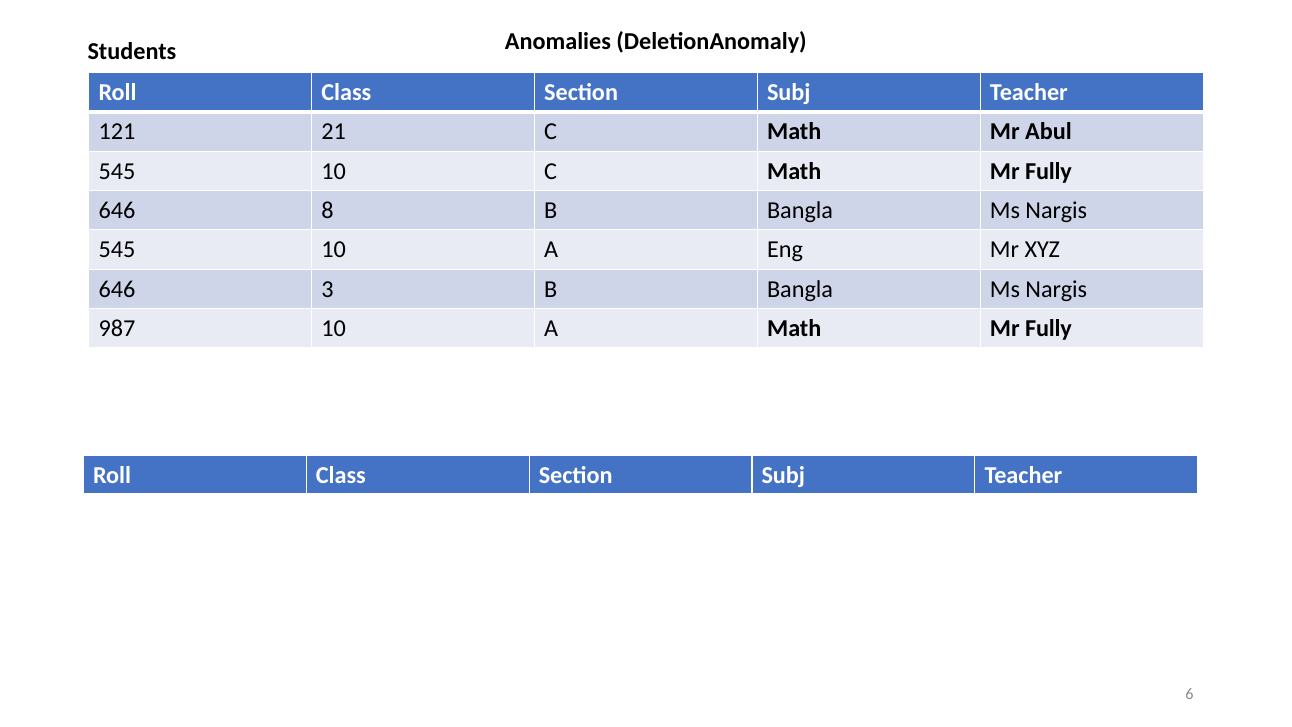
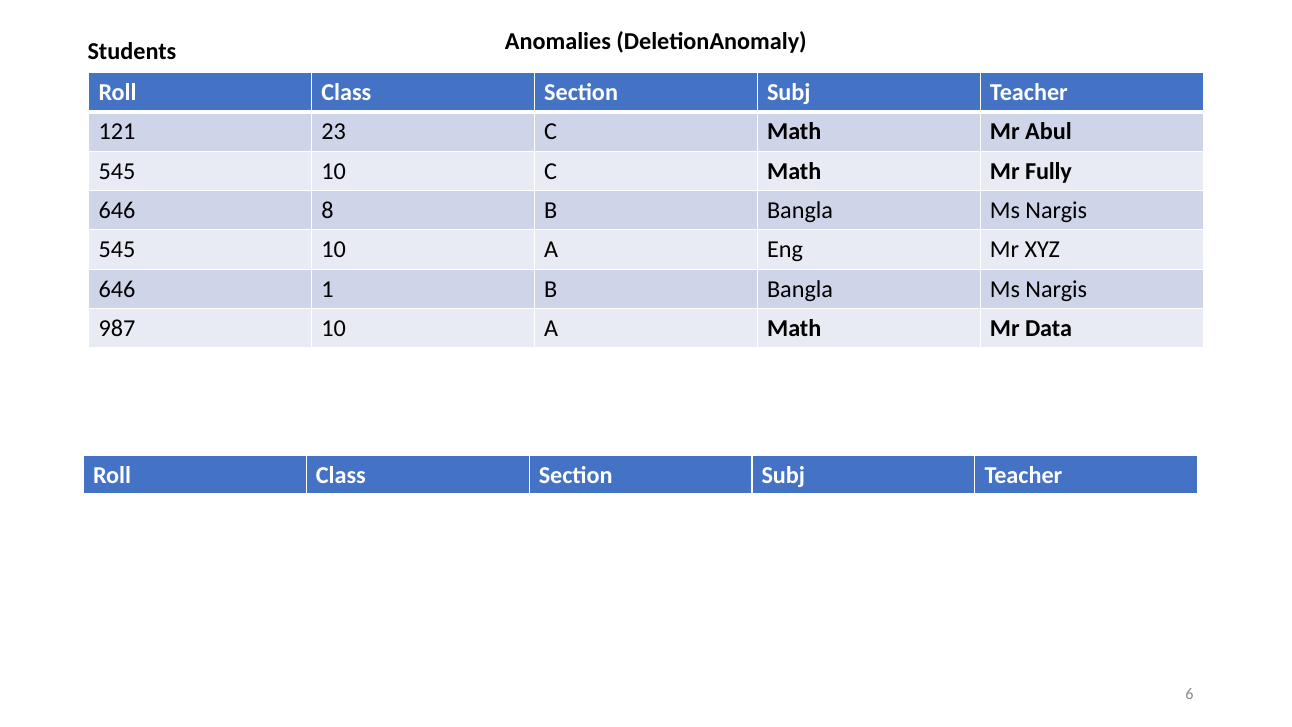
21: 21 -> 23
3: 3 -> 1
A Math Mr Fully: Fully -> Data
